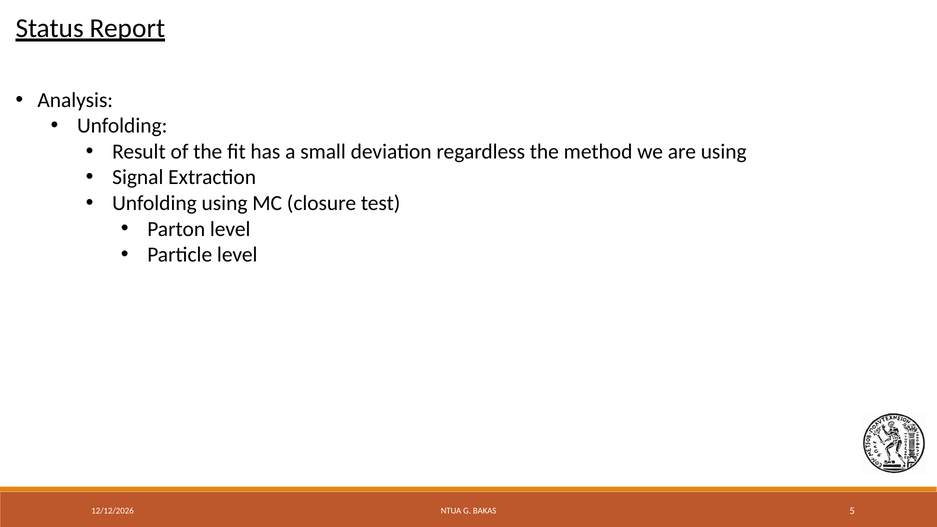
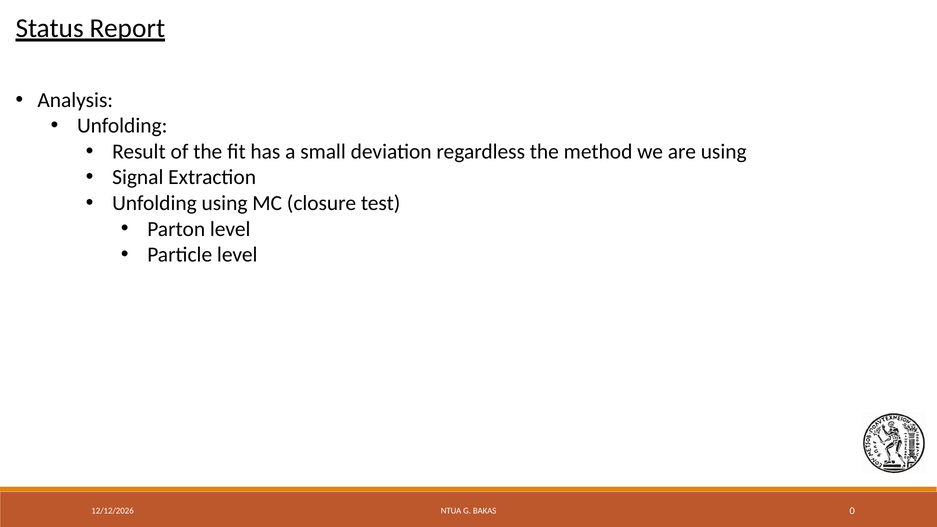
5: 5 -> 0
